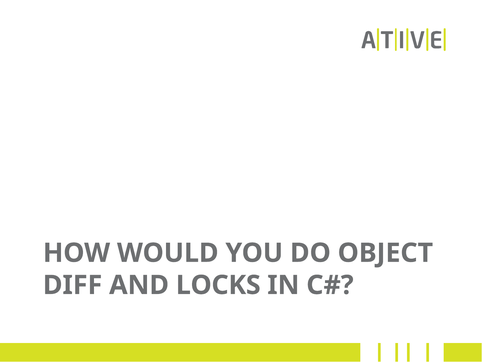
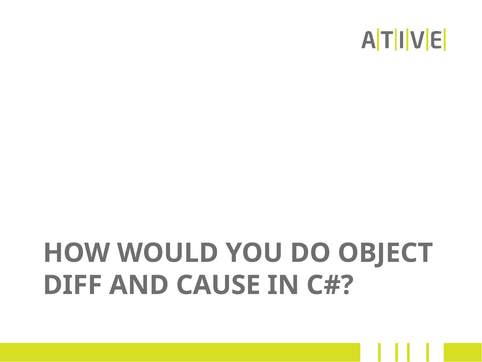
LOCKS: LOCKS -> CAUSE
